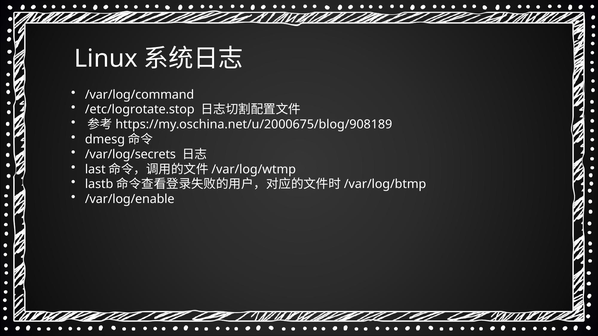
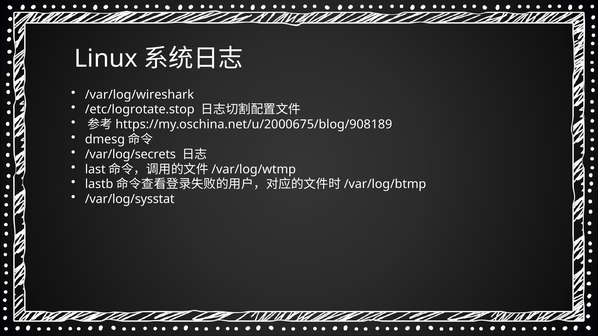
/var/log/command: /var/log/command -> /var/log/wireshark
/var/log/enable: /var/log/enable -> /var/log/sysstat
